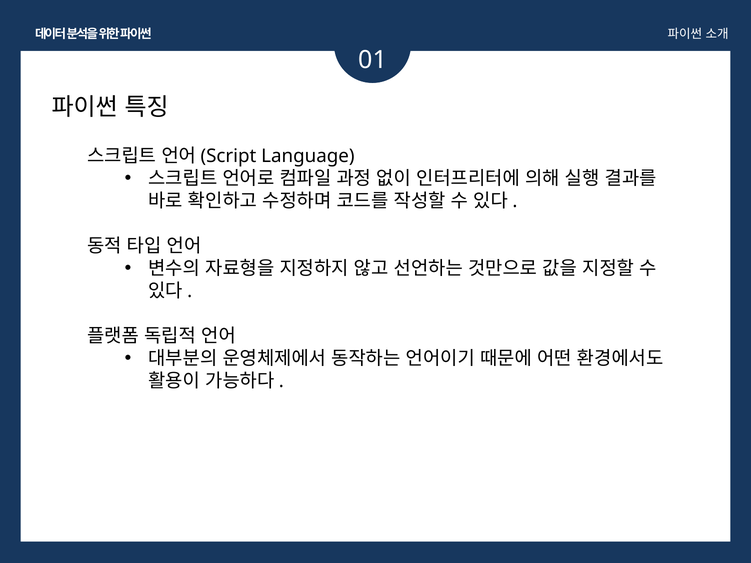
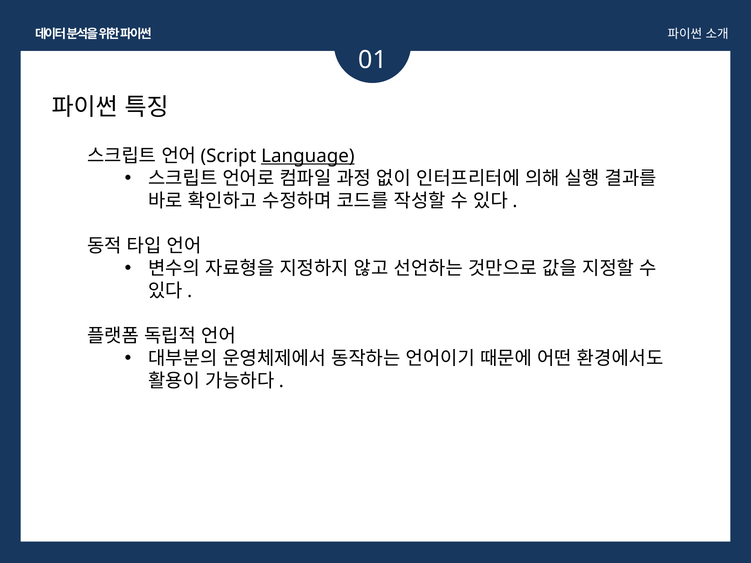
Language underline: none -> present
